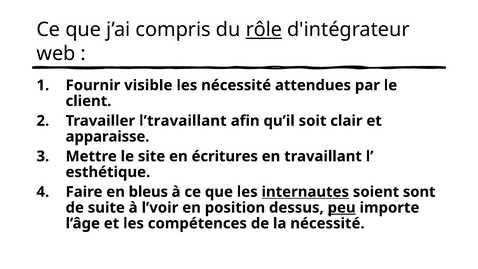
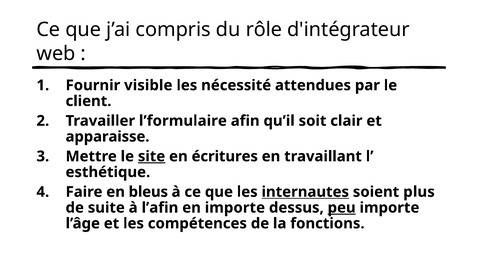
rôle underline: present -> none
l’travaillant: l’travaillant -> l’formulaire
site underline: none -> present
sont: sont -> plus
l’voir: l’voir -> l’afin
en position: position -> importe
la nécessité: nécessité -> fonctions
